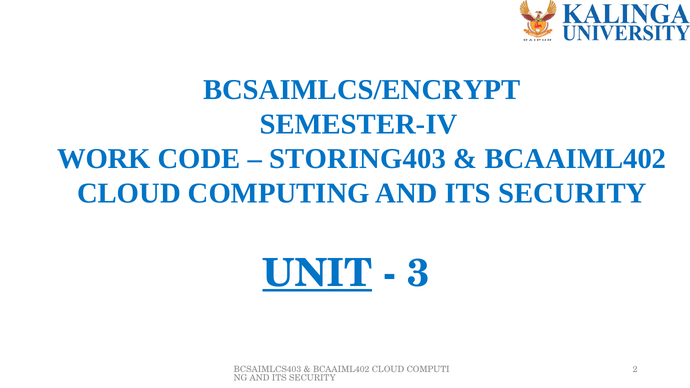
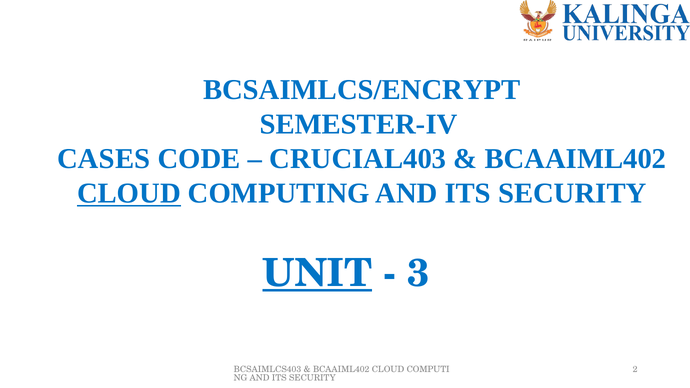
WORK: WORK -> CASES
STORING403: STORING403 -> CRUCIAL403
CLOUD at (129, 193) underline: none -> present
